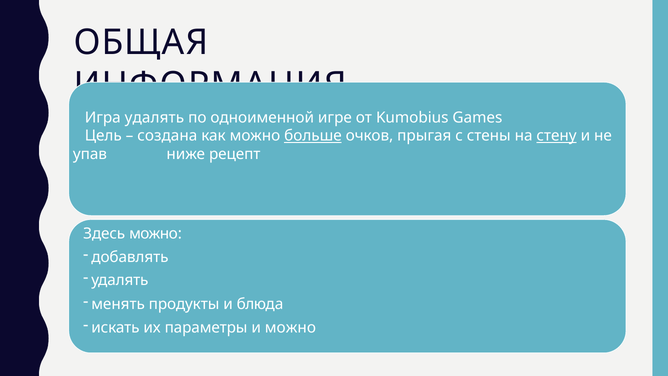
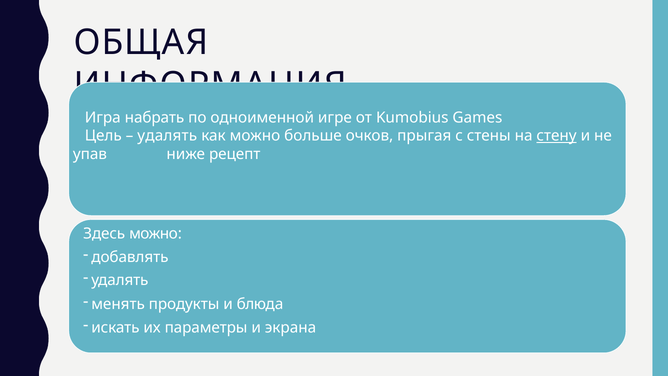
Игра удалять: удалять -> набрать
создана at (167, 136): создана -> удалять
больше underline: present -> none
и можно: можно -> экрана
